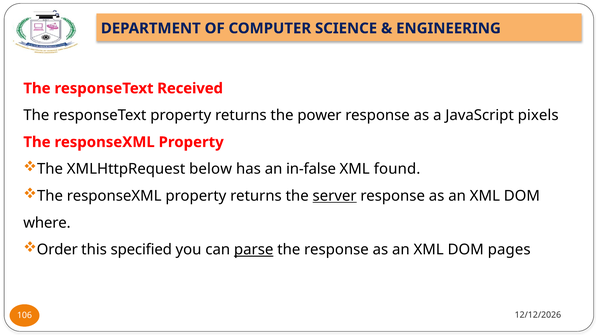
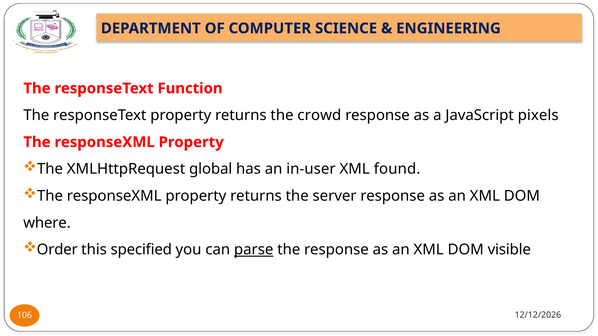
Received: Received -> Function
power: power -> crowd
below: below -> global
in-false: in-false -> in-user
server underline: present -> none
pages: pages -> visible
